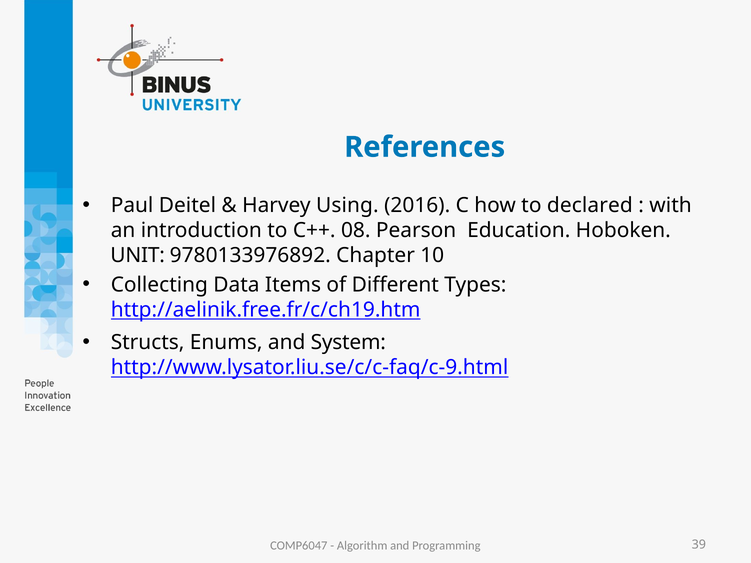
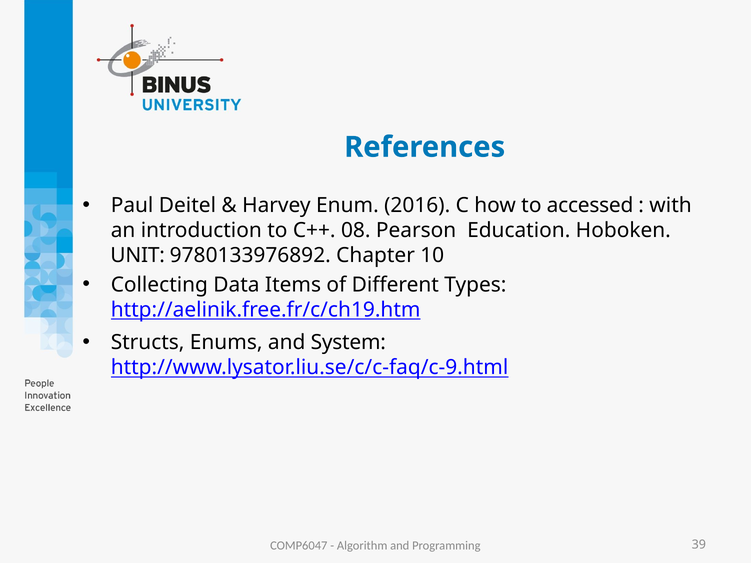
Using: Using -> Enum
declared: declared -> accessed
